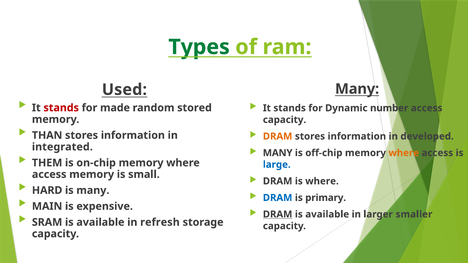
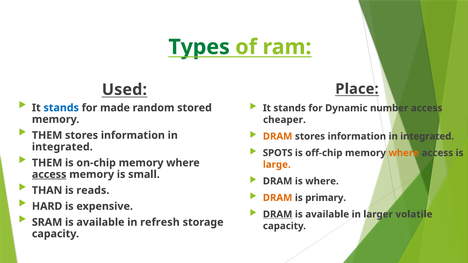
Many at (357, 89): Many -> Place
stands at (61, 108) colour: red -> blue
capacity at (285, 120): capacity -> cheaper
THAN at (47, 135): THAN -> THEM
developed at (427, 136): developed -> integrated
MANY at (278, 153): MANY -> SPOTS
large colour: blue -> orange
access at (49, 175) underline: none -> present
HARD: HARD -> THAN
is many: many -> reads
DRAM at (278, 198) colour: blue -> orange
MAIN: MAIN -> HARD
smaller: smaller -> volatile
